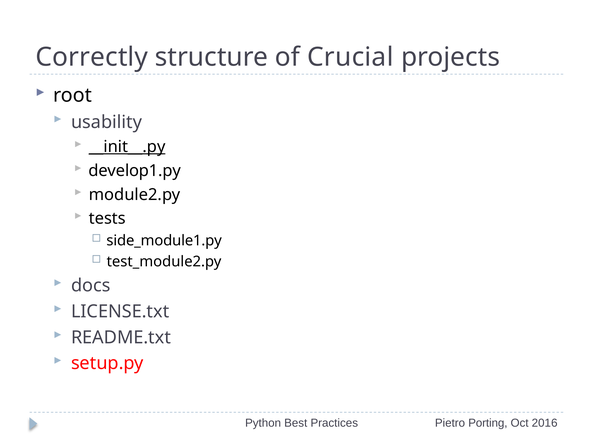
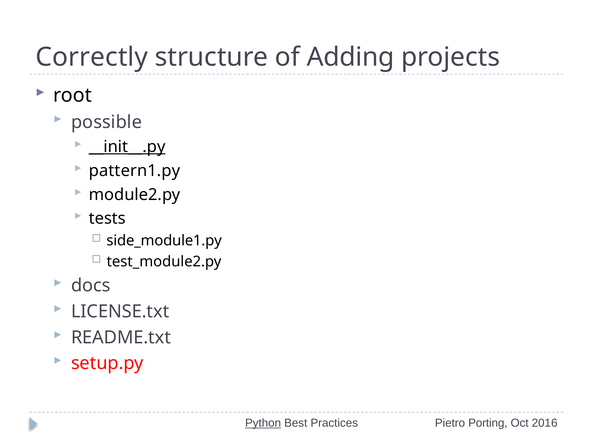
Crucial: Crucial -> Adding
usability: usability -> possible
develop1.py: develop1.py -> pattern1.py
Python underline: none -> present
